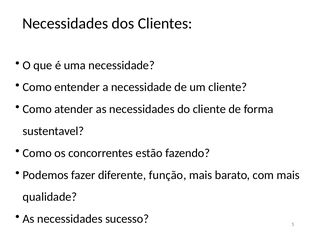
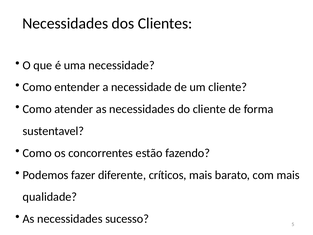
função: função -> críticos
